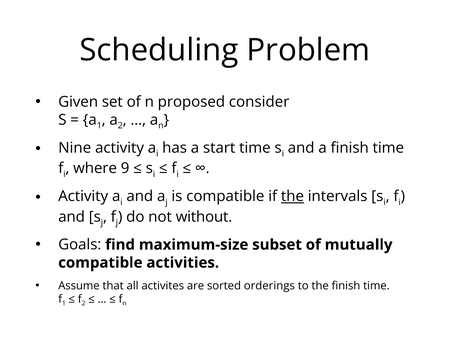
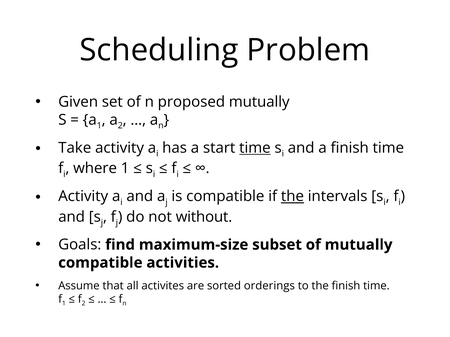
proposed consider: consider -> mutually
Nine: Nine -> Take
time at (255, 148) underline: none -> present
where 9: 9 -> 1
